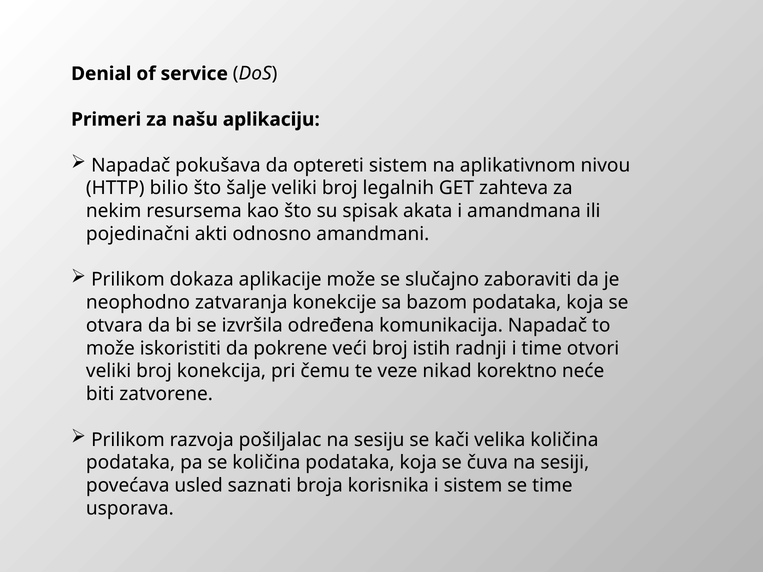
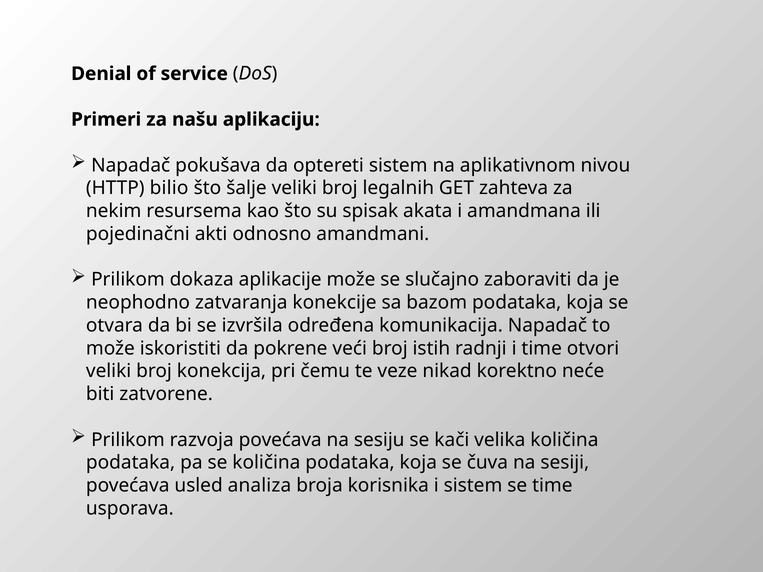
razvoja pošiljalac: pošiljalac -> povećava
saznati: saznati -> analiza
